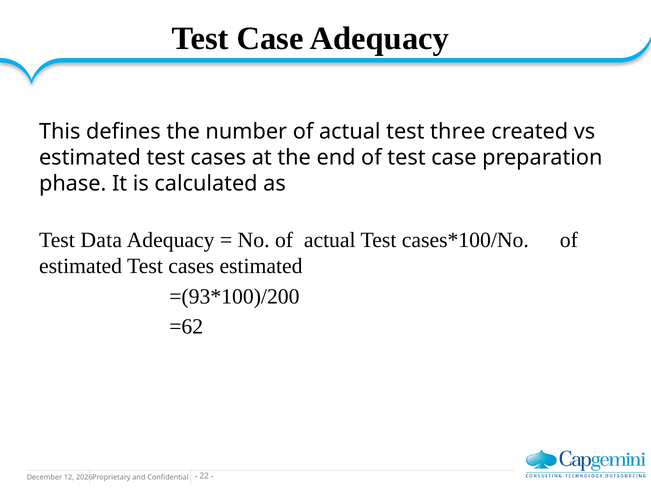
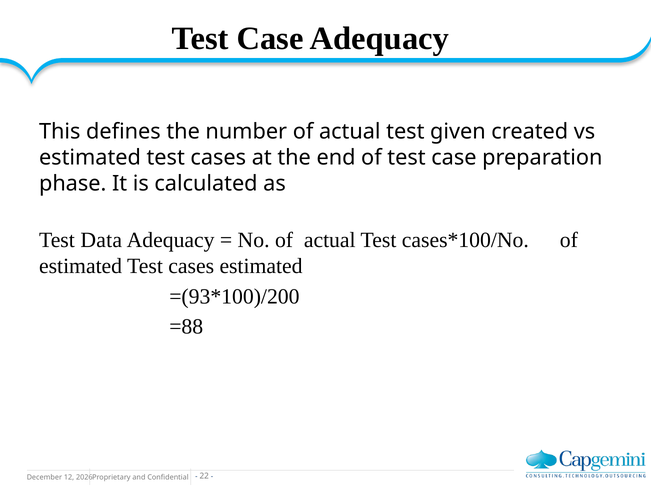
three: three -> given
=62: =62 -> =88
